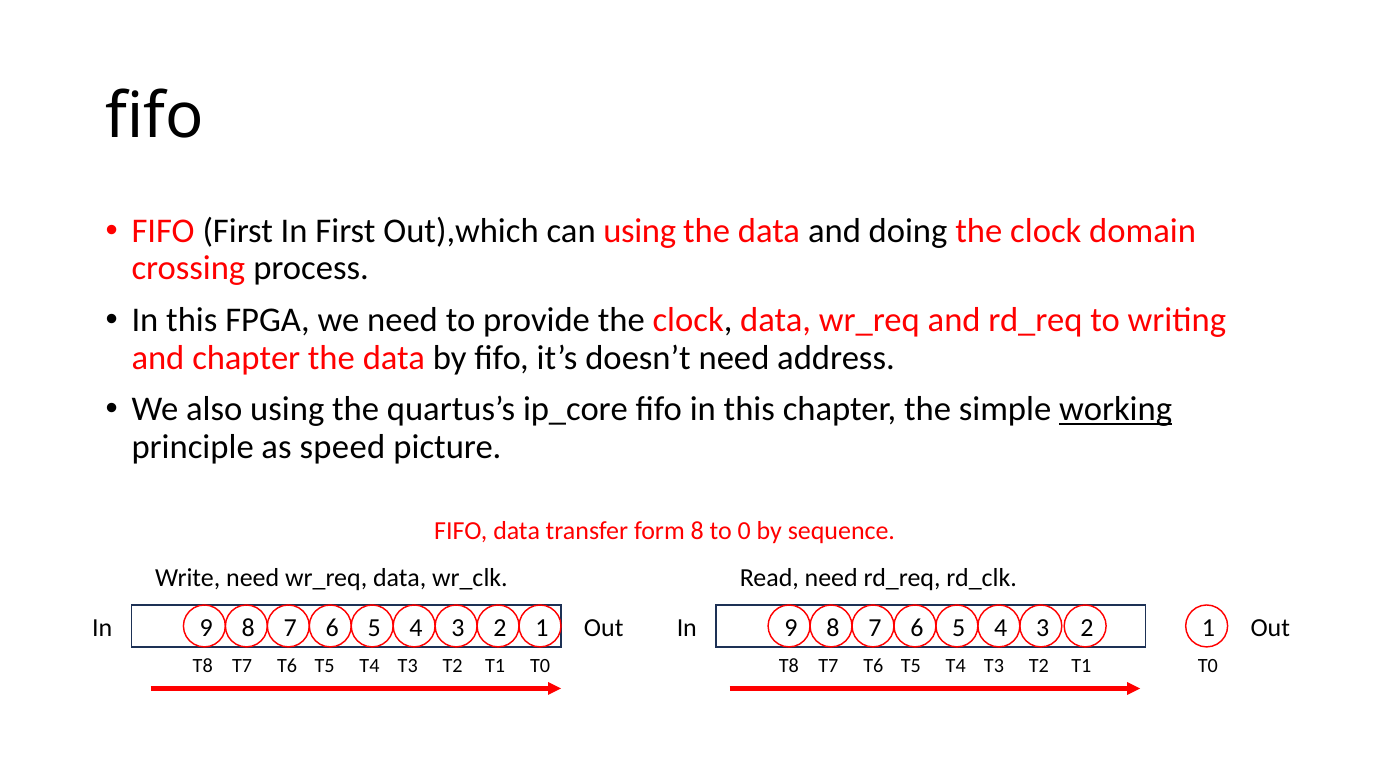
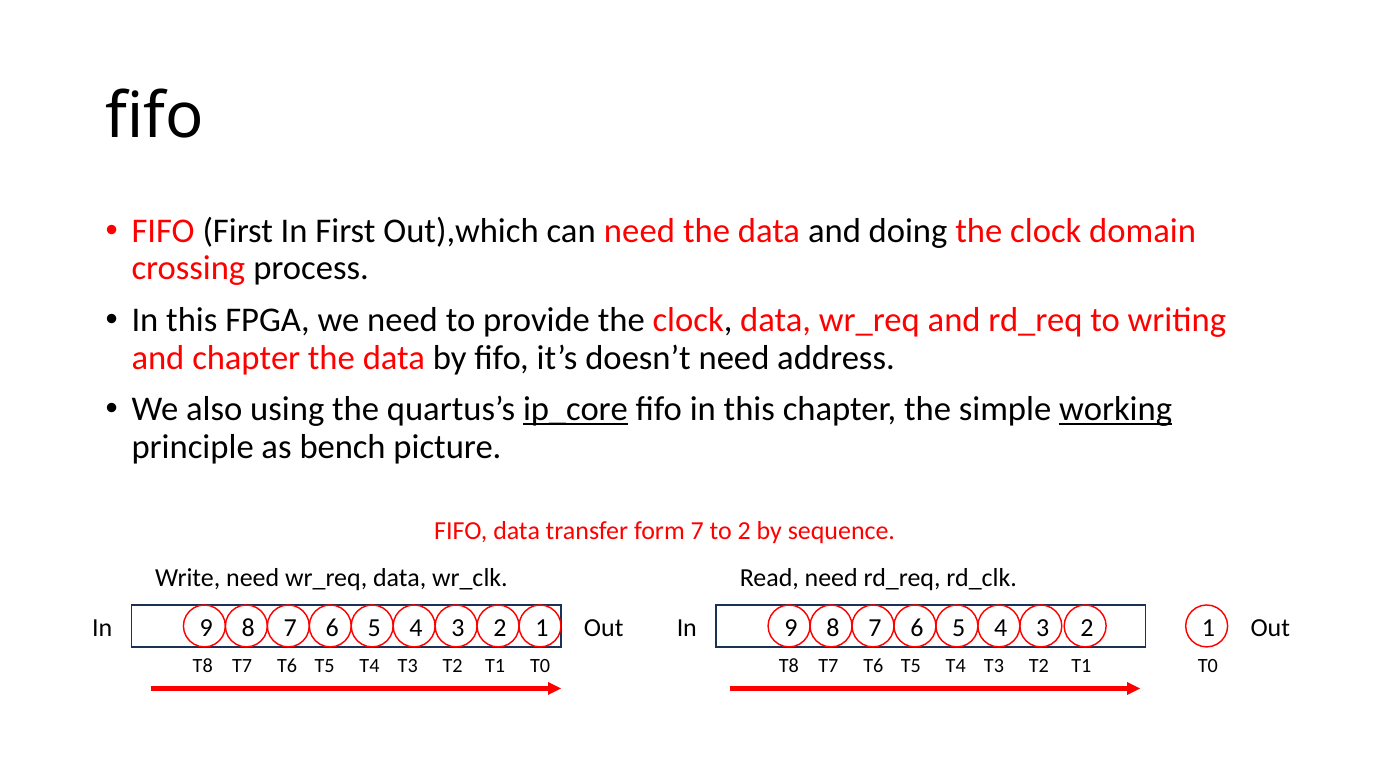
can using: using -> need
ip_core underline: none -> present
speed: speed -> bench
form 8: 8 -> 7
to 0: 0 -> 2
